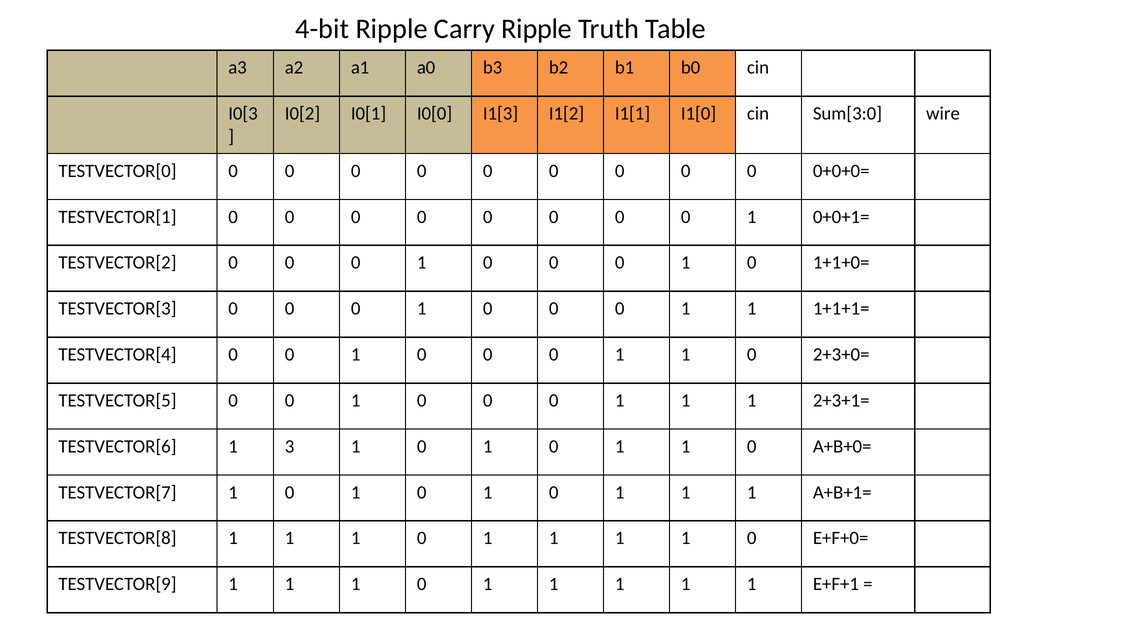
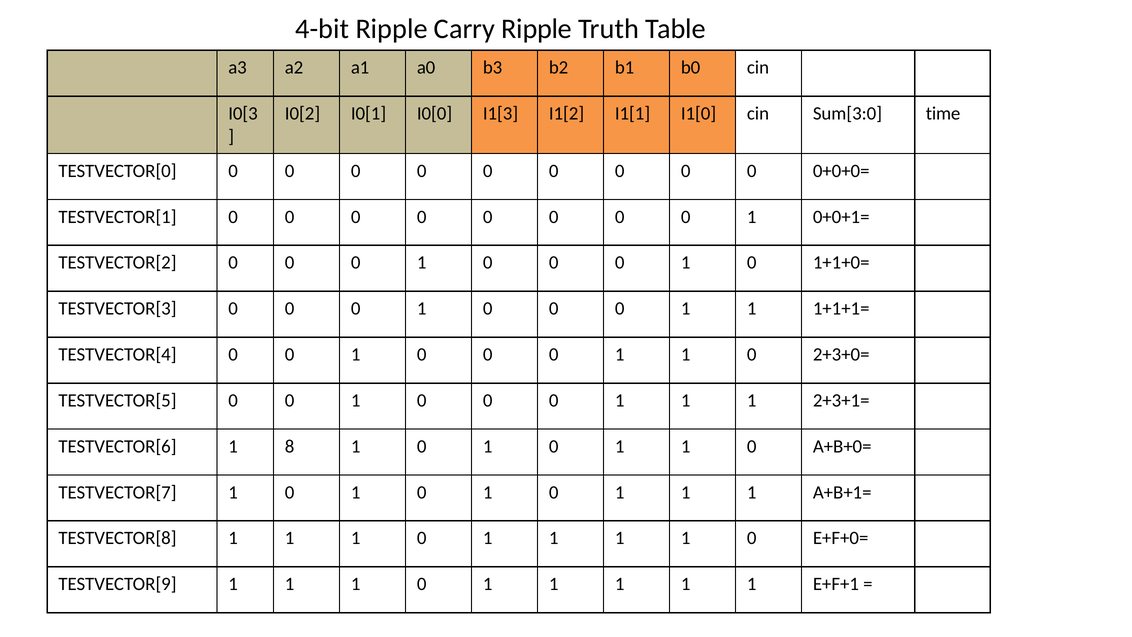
wire: wire -> time
3: 3 -> 8
